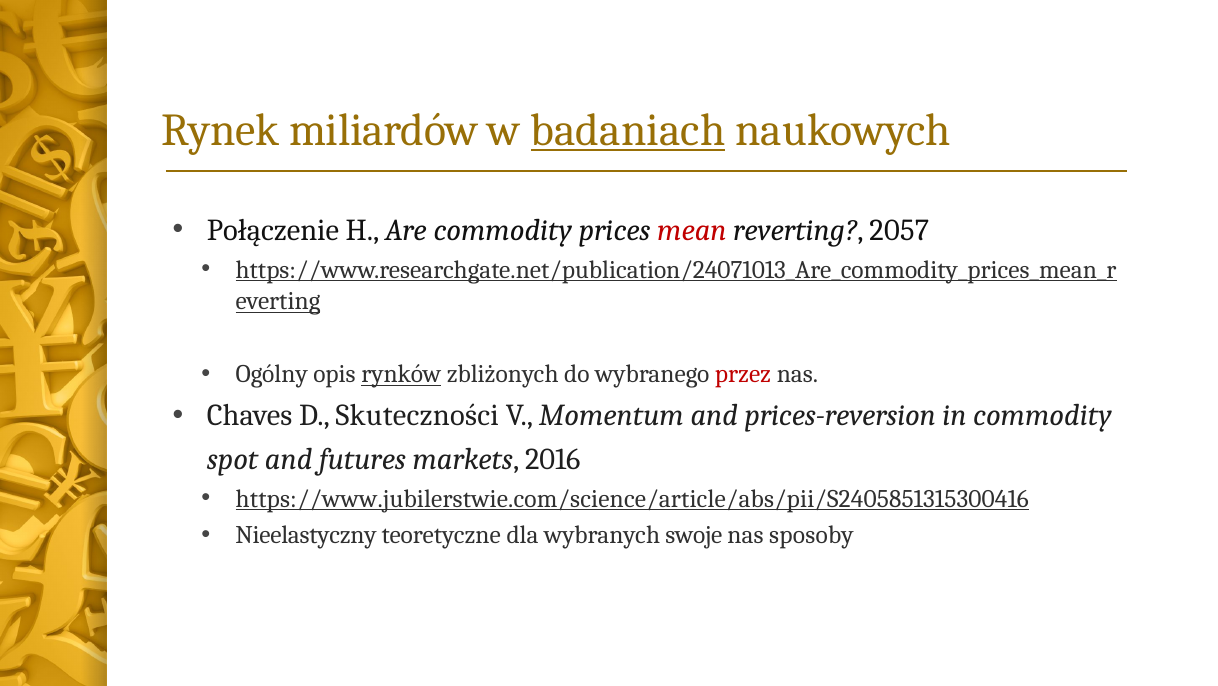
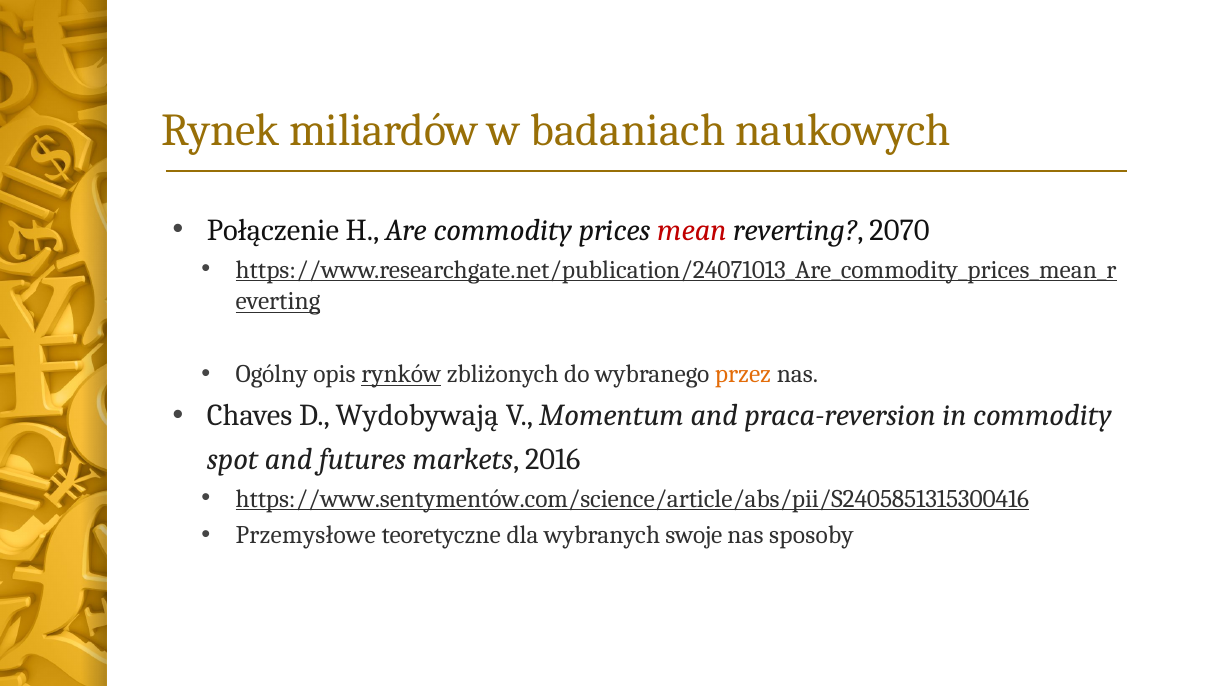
badaniach underline: present -> none
2057: 2057 -> 2070
przez colour: red -> orange
Skuteczności: Skuteczności -> Wydobywają
prices-reversion: prices-reversion -> praca-reversion
https://www.jubilerstwie.com/science/article/abs/pii/S2405851315300416: https://www.jubilerstwie.com/science/article/abs/pii/S2405851315300416 -> https://www.sentymentów.com/science/article/abs/pii/S2405851315300416
Nieelastyczny: Nieelastyczny -> Przemysłowe
